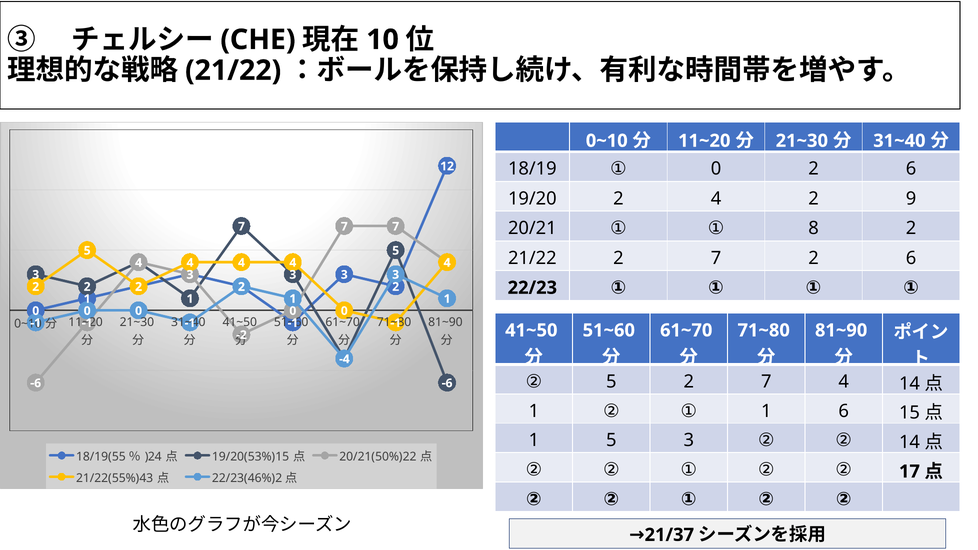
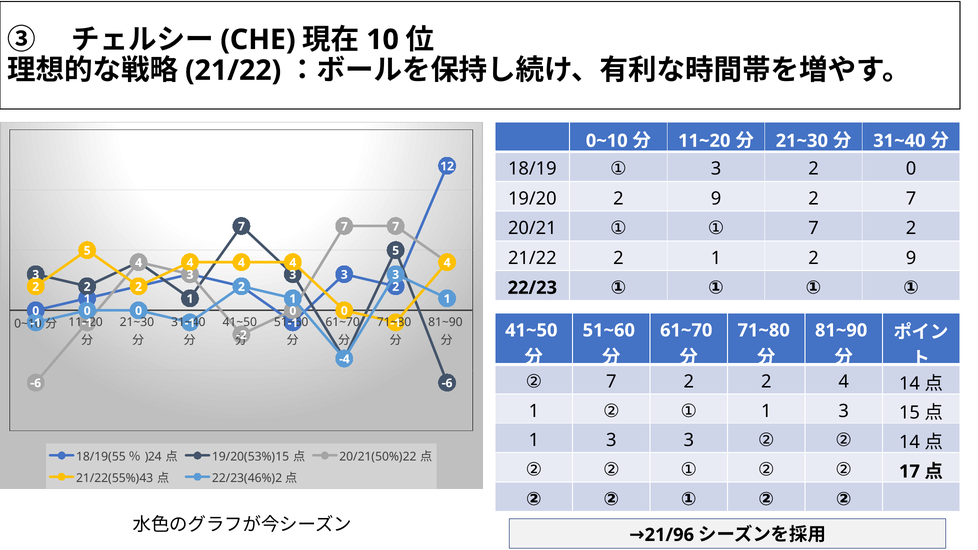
① 0: 0 -> 3
6 at (911, 169): 6 -> 0
4 at (716, 199): 4 -> 9
2 9: 9 -> 7
① 8: 8 -> 7
7 at (716, 258): 7 -> 1
6 at (911, 258): 6 -> 9
5 at (611, 382): 5 -> 7
7 at (766, 382): 7 -> 2
① 1 6: 6 -> 3
5 at (611, 441): 5 -> 3
21/37: 21/37 -> 21/96
